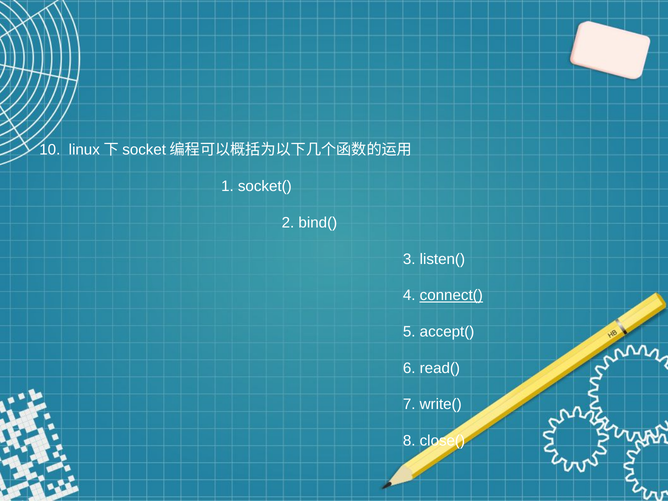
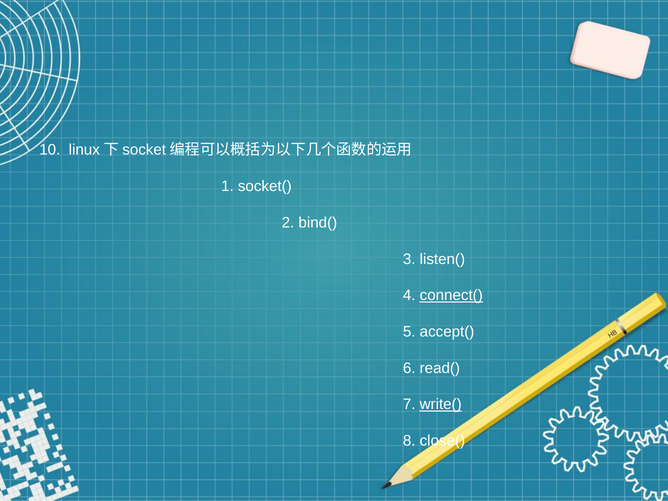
write( underline: none -> present
